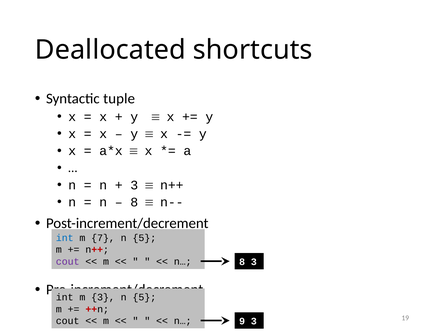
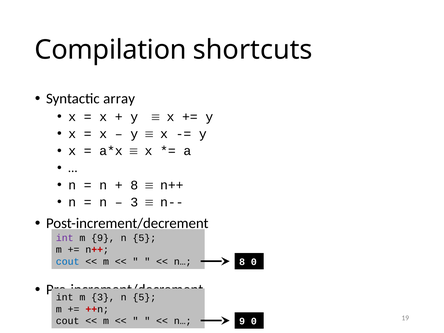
Deallocated: Deallocated -> Compilation
tuple: tuple -> array
3 at (134, 185): 3 -> 8
8 at (134, 202): 8 -> 3
int at (65, 238) colour: blue -> purple
m 7: 7 -> 9
cout at (68, 262) colour: purple -> blue
8 3: 3 -> 0
9 3: 3 -> 0
